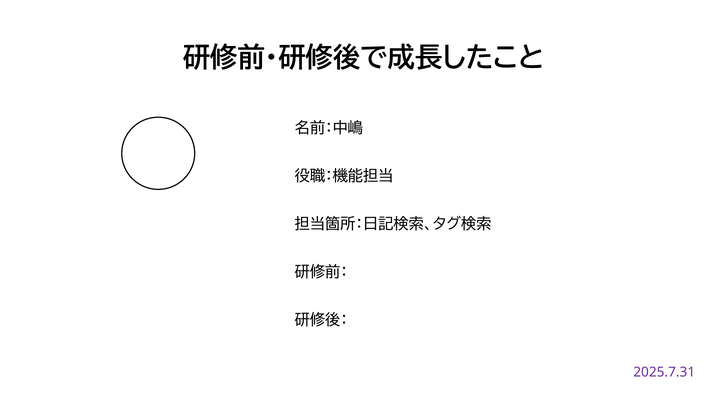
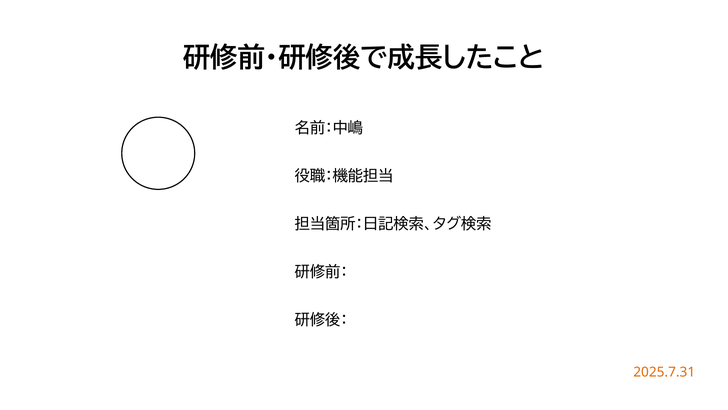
2025.7.31 colour: purple -> orange
